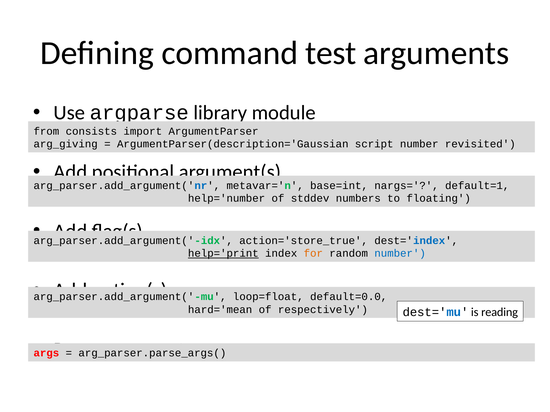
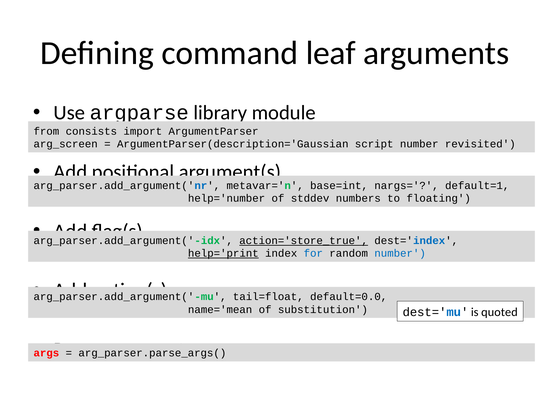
test: test -> leaf
arg_giving: arg_giving -> arg_screen
action='store_true underline: none -> present
for colour: orange -> blue
loop=float: loop=float -> tail=float
hard='mean: hard='mean -> name='mean
respectively: respectively -> substitution
reading: reading -> quoted
